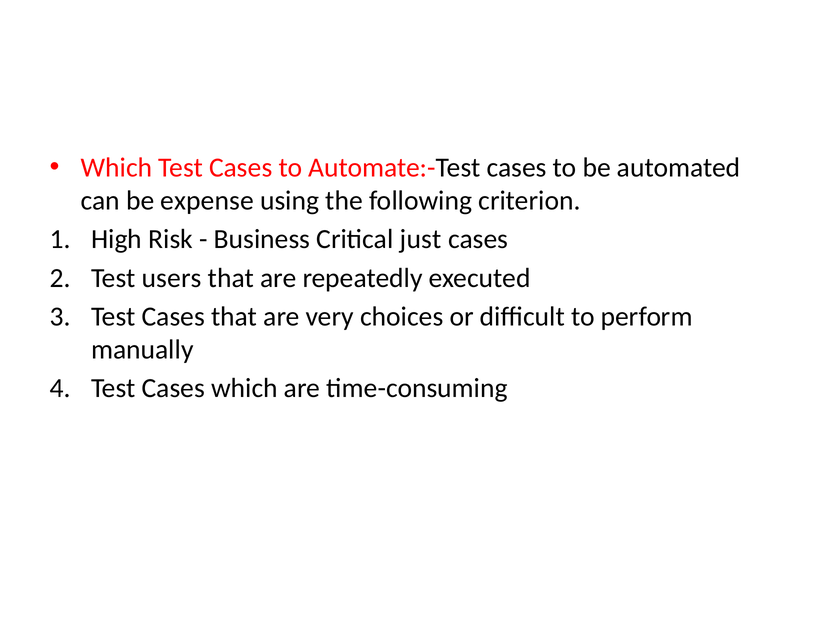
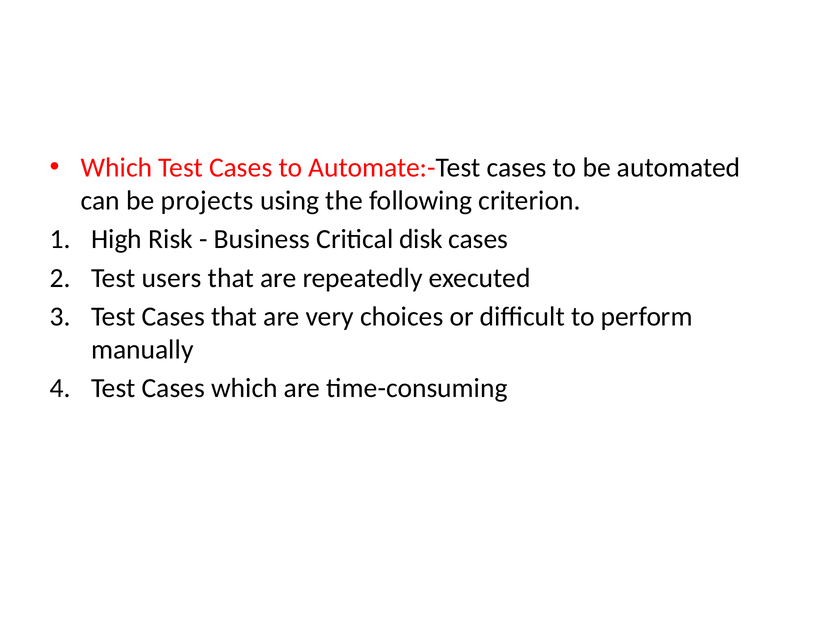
expense: expense -> projects
just: just -> disk
